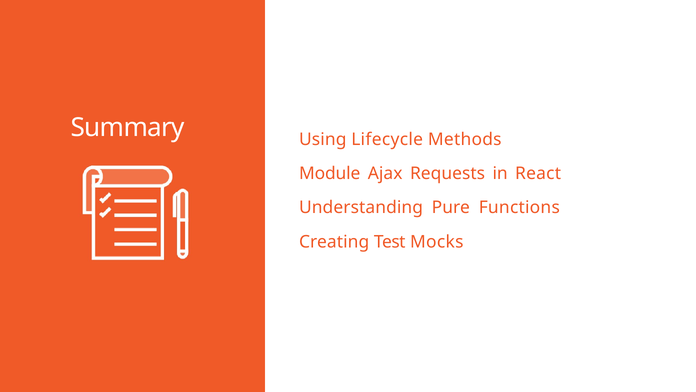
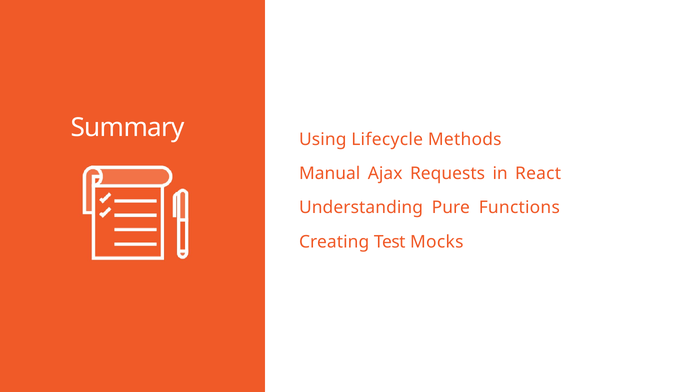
Module: Module -> Manual
